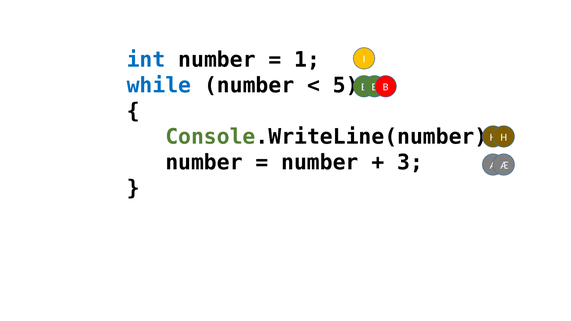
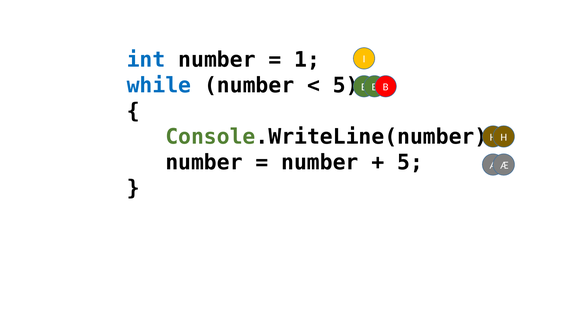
3 at (410, 163): 3 -> 5
